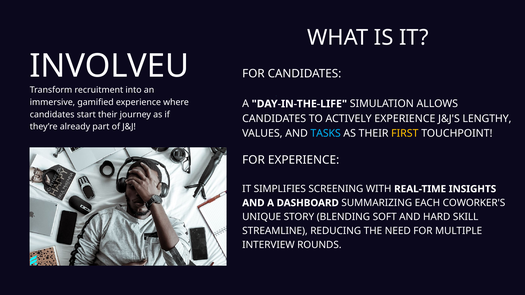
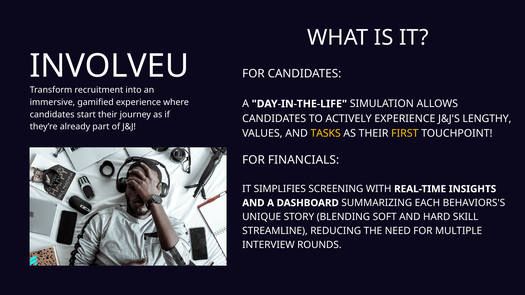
TASKS colour: light blue -> yellow
FOR EXPERIENCE: EXPERIENCE -> FINANCIALS
COWORKER'S: COWORKER'S -> BEHAVIORS'S
